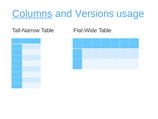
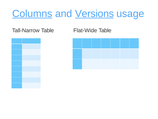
Versions underline: none -> present
